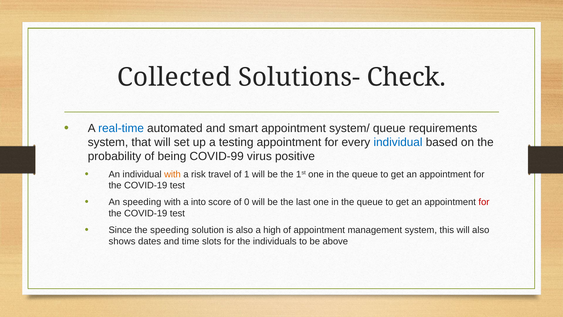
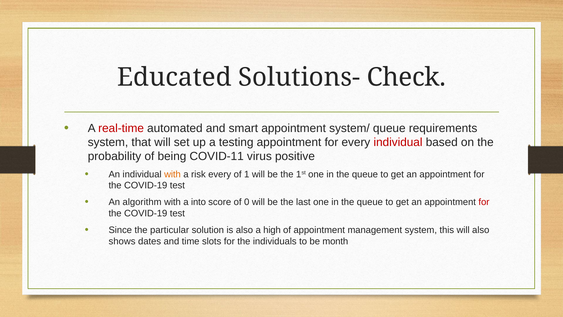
Collected: Collected -> Educated
real-time colour: blue -> red
individual at (398, 142) colour: blue -> red
COVID-99: COVID-99 -> COVID-11
risk travel: travel -> every
An speeding: speeding -> algorithm
the speeding: speeding -> particular
above: above -> month
